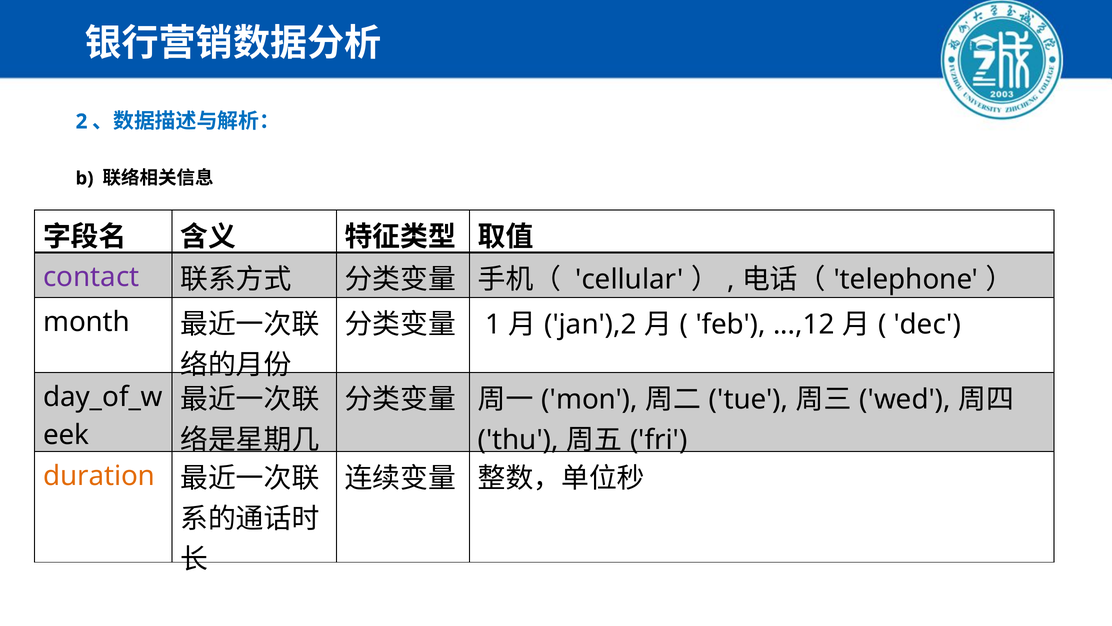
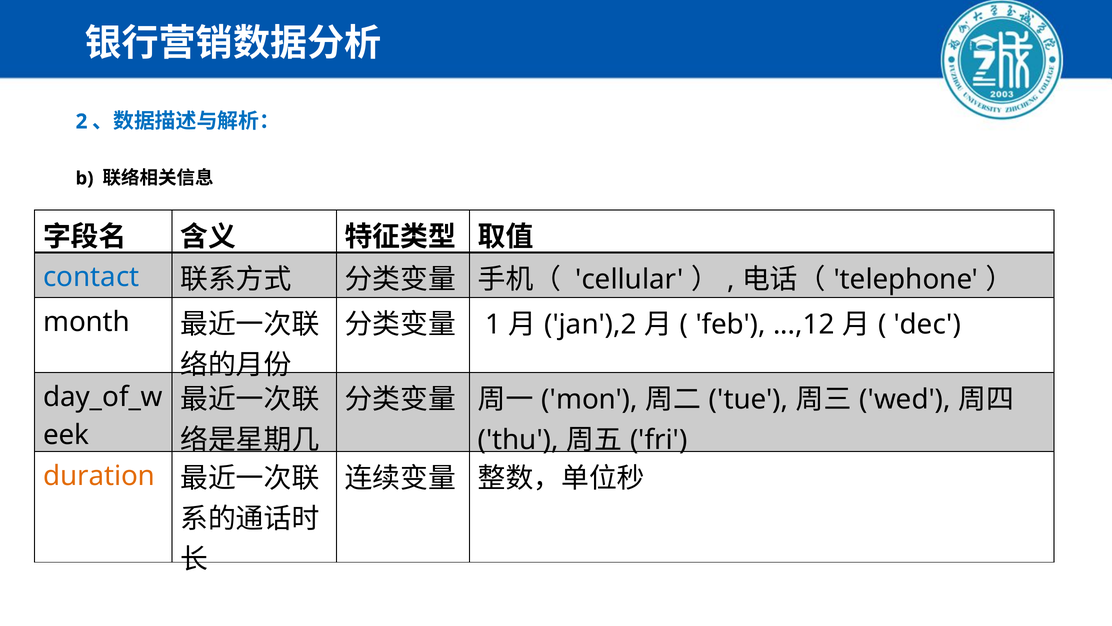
contact colour: purple -> blue
